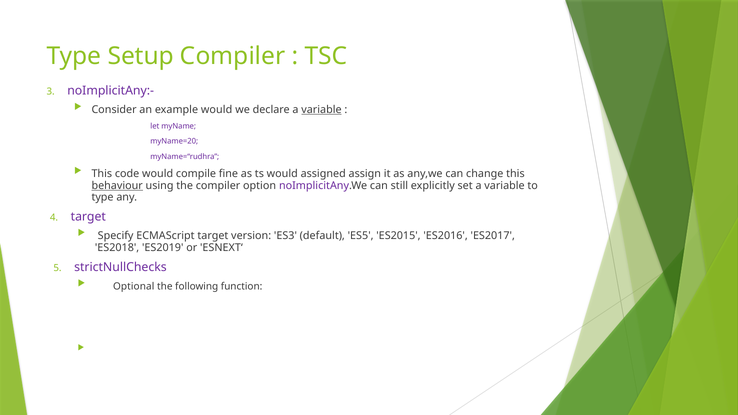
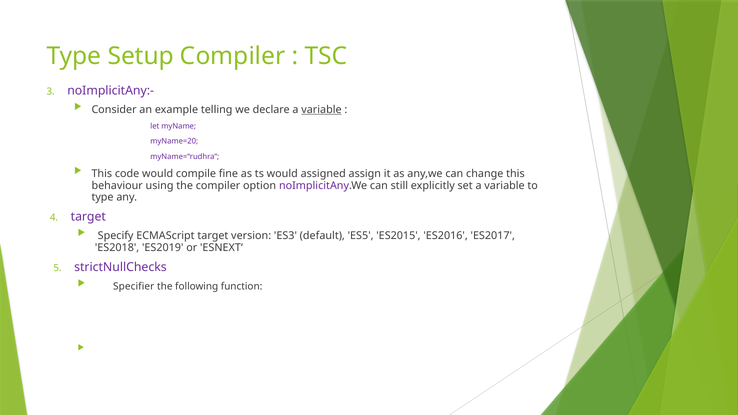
example would: would -> telling
behaviour underline: present -> none
Optional: Optional -> Specifier
